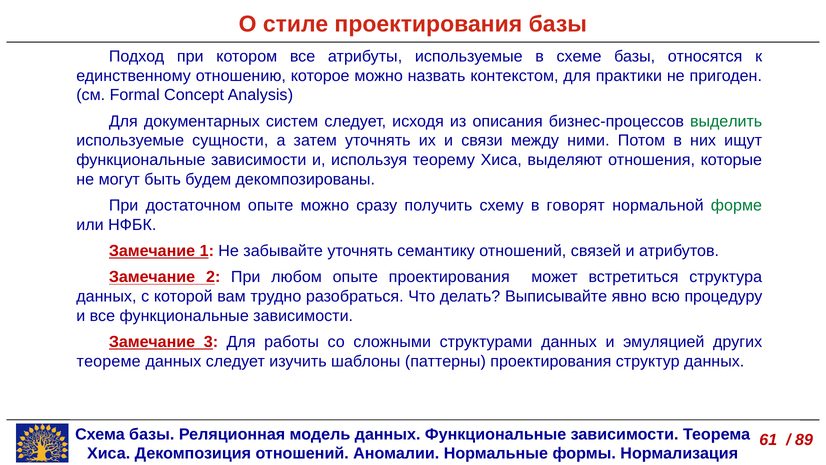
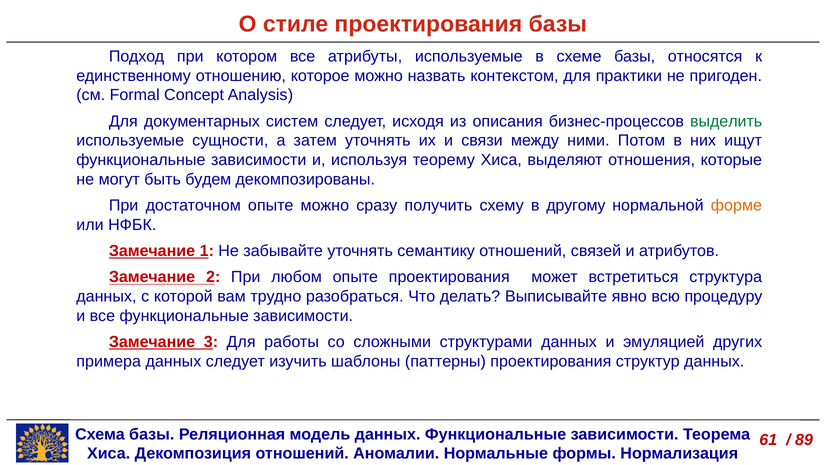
говорят: говорят -> другому
форме colour: green -> orange
теореме: теореме -> примера
